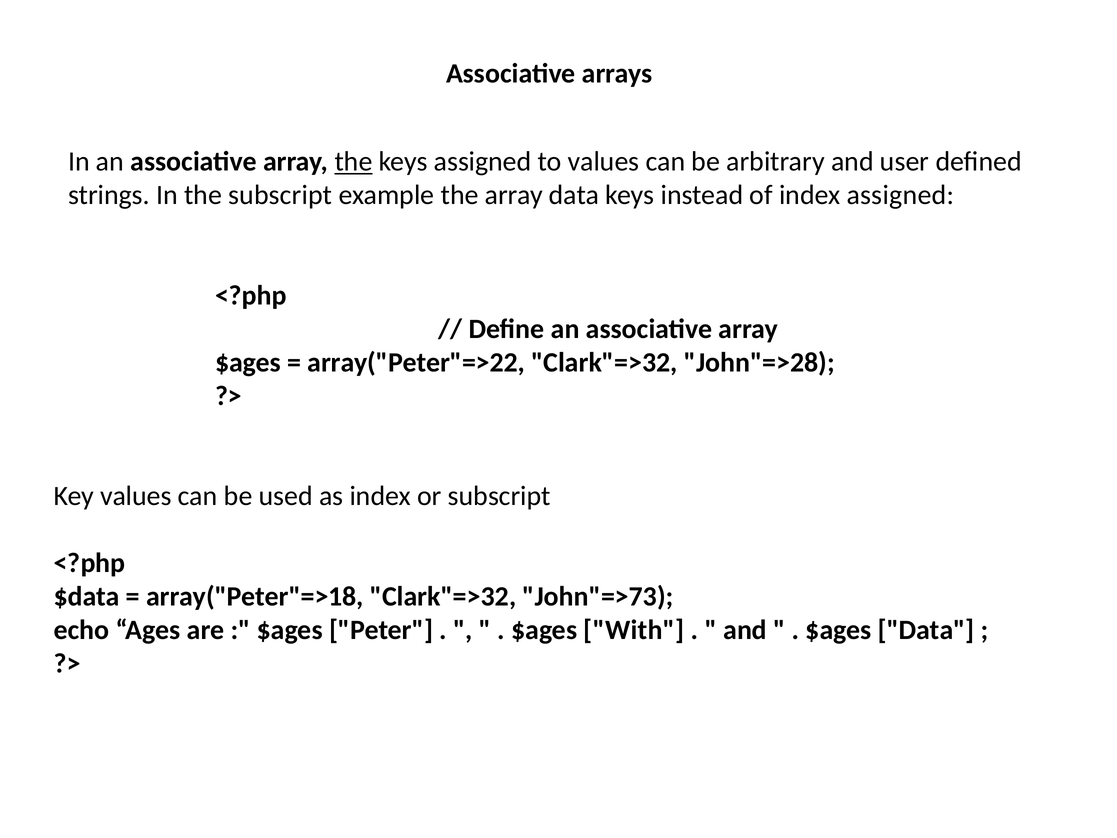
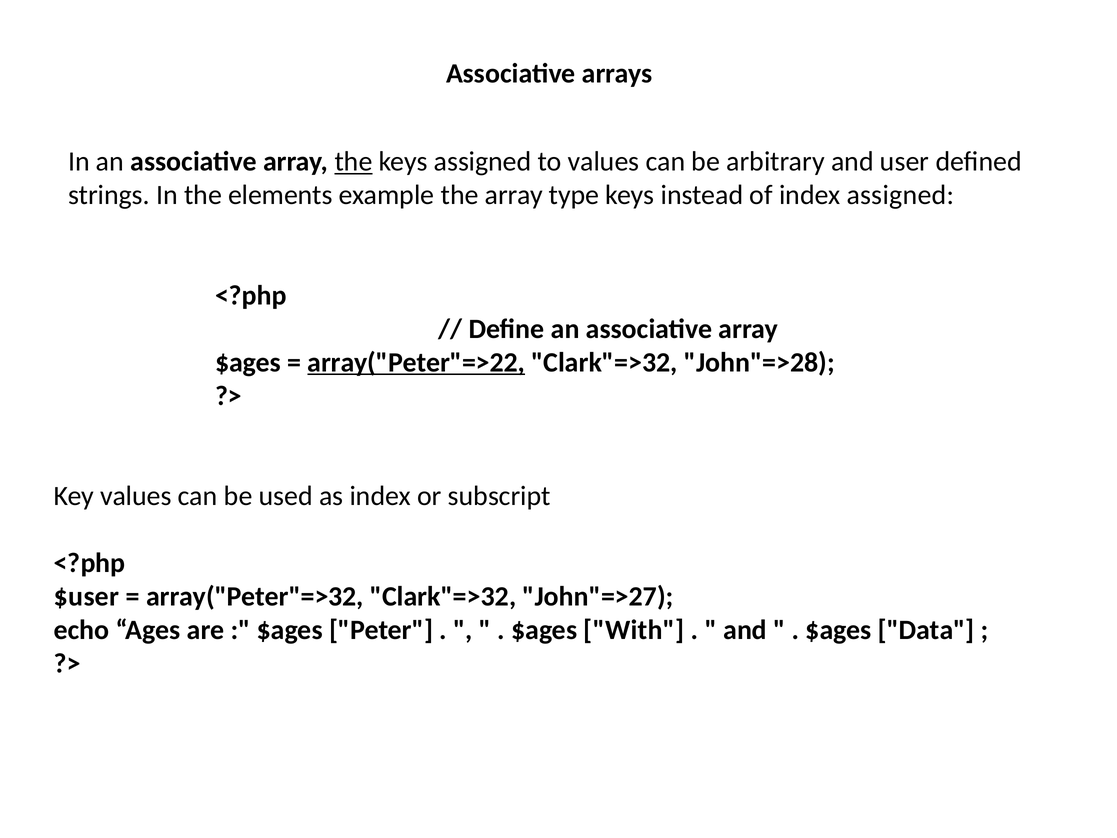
the subscript: subscript -> elements
array data: data -> type
array("Peter"=>22 underline: none -> present
$data: $data -> $user
array("Peter"=>18: array("Peter"=>18 -> array("Peter"=>32
John"=>73: John"=>73 -> John"=>27
